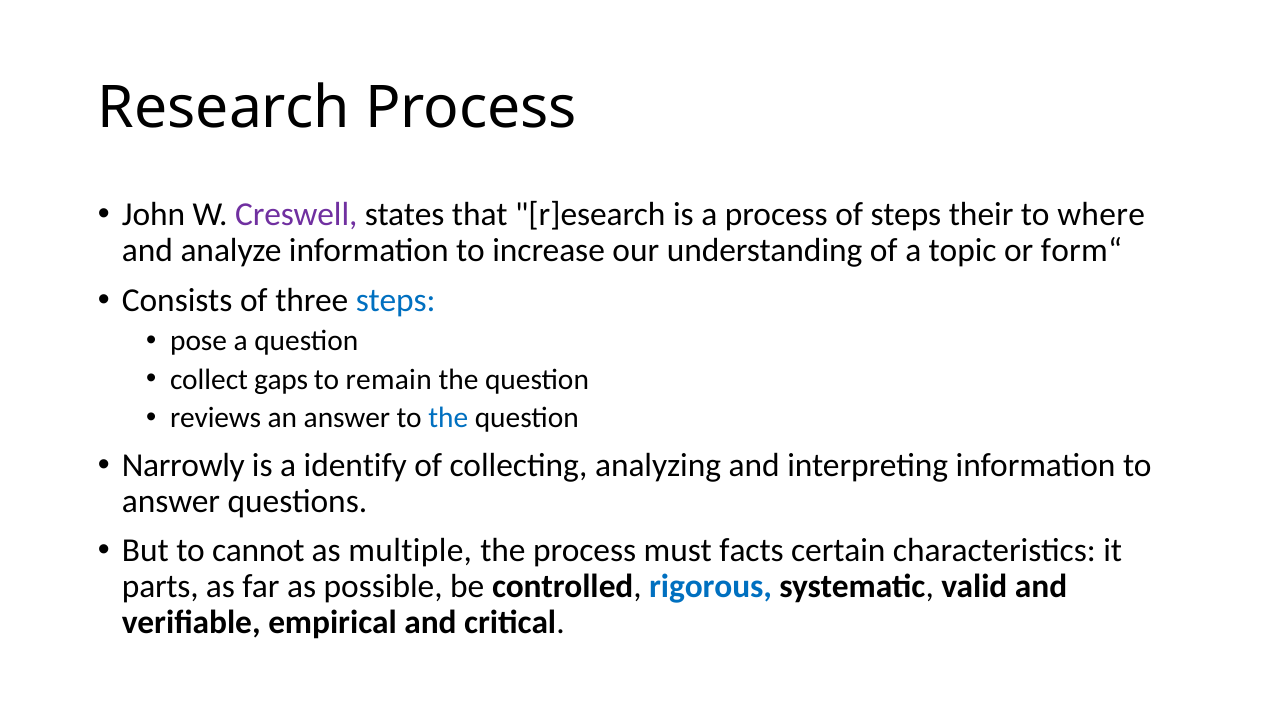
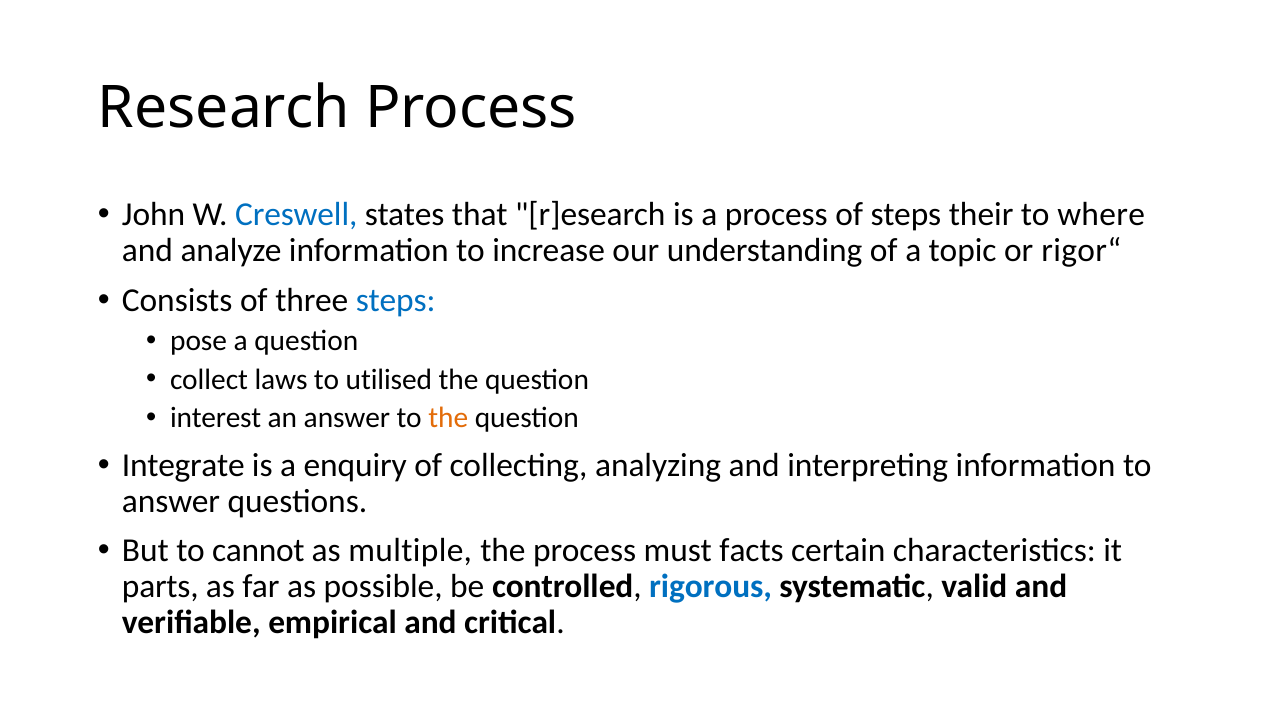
Creswell colour: purple -> blue
form“: form“ -> rigor“
gaps: gaps -> laws
remain: remain -> utilised
reviews: reviews -> interest
the at (448, 418) colour: blue -> orange
Narrowly: Narrowly -> Integrate
identify: identify -> enquiry
